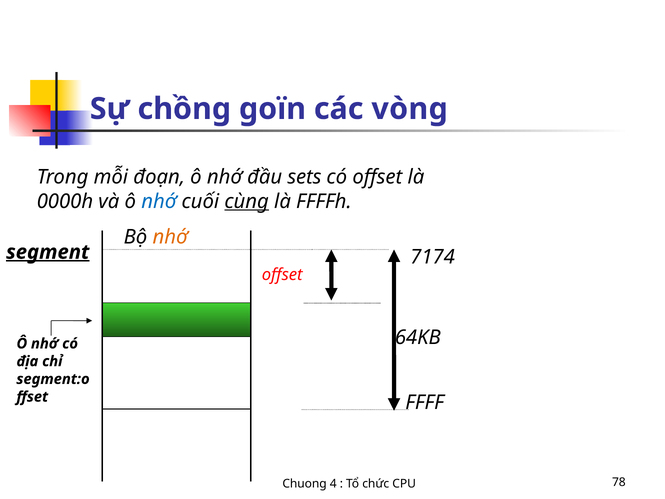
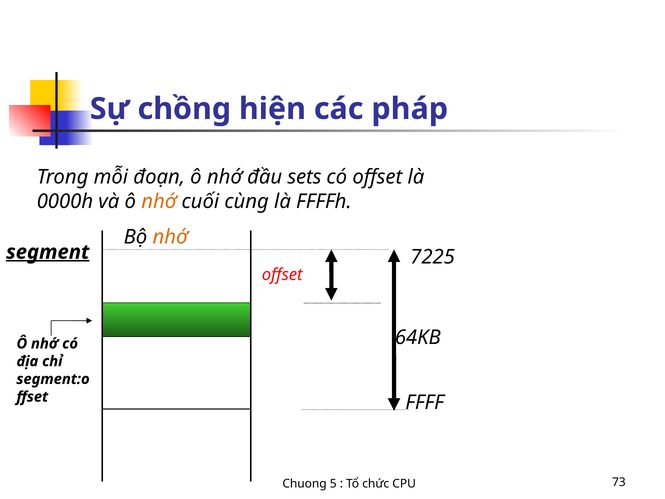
goïn: goïn -> hiện
vòng: vòng -> pháp
nhớ at (159, 201) colour: blue -> orange
cùng underline: present -> none
7174: 7174 -> 7225
4: 4 -> 5
78: 78 -> 73
